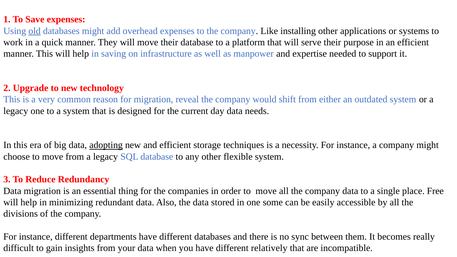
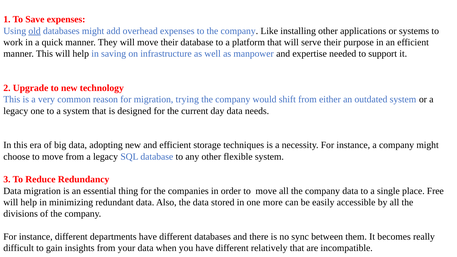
reveal: reveal -> trying
adopting underline: present -> none
some: some -> more
